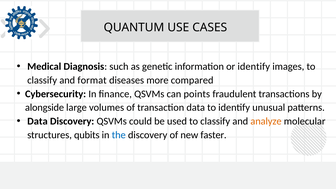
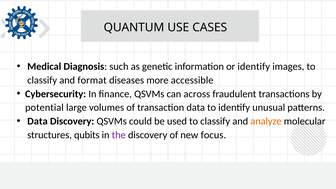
compared: compared -> accessible
points: points -> across
alongside: alongside -> potential
the colour: blue -> purple
faster: faster -> focus
